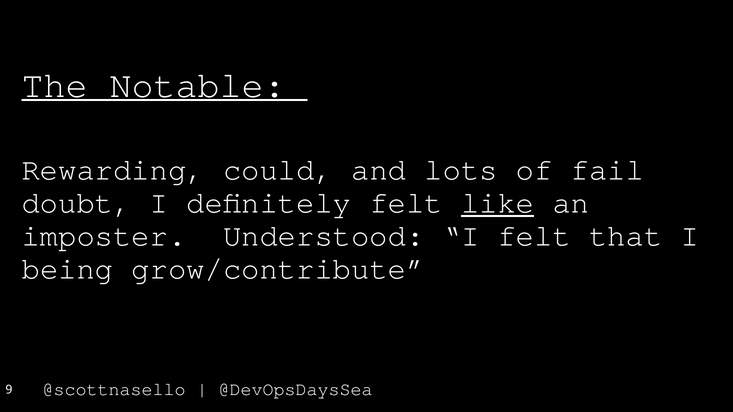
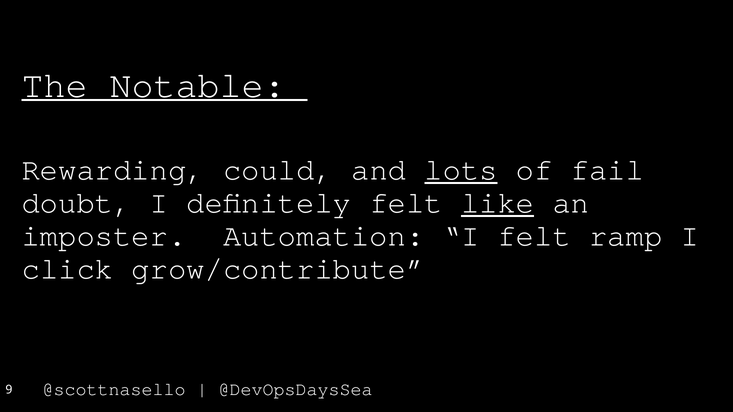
lots underline: none -> present
Understood: Understood -> Automation
that: that -> ramp
being: being -> click
